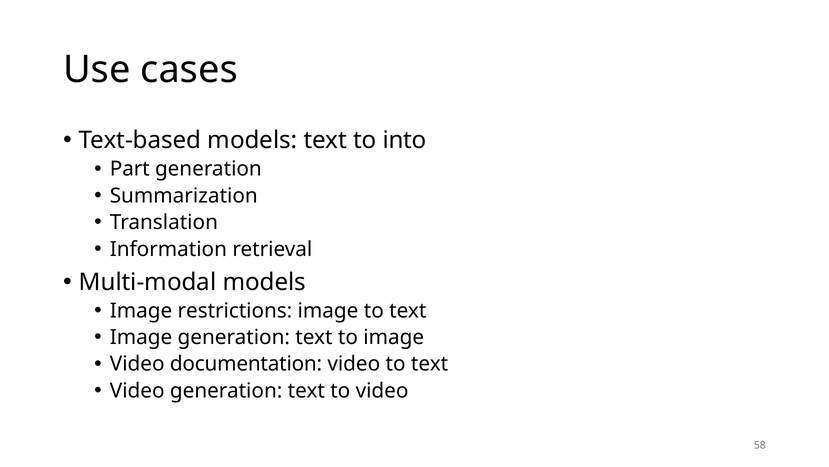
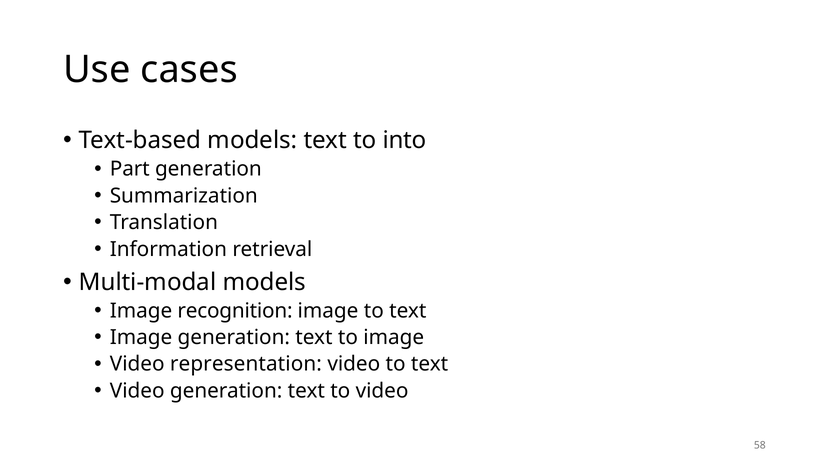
restrictions: restrictions -> recognition
documentation: documentation -> representation
